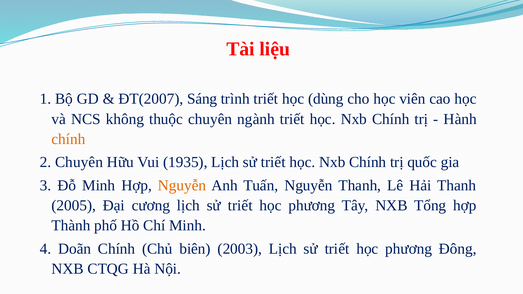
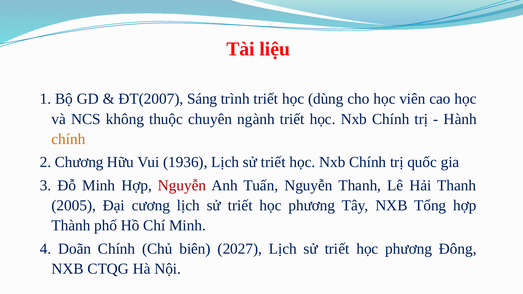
2 Chuyên: Chuyên -> Chương
1935: 1935 -> 1936
Nguyễn at (182, 185) colour: orange -> red
2003: 2003 -> 2027
